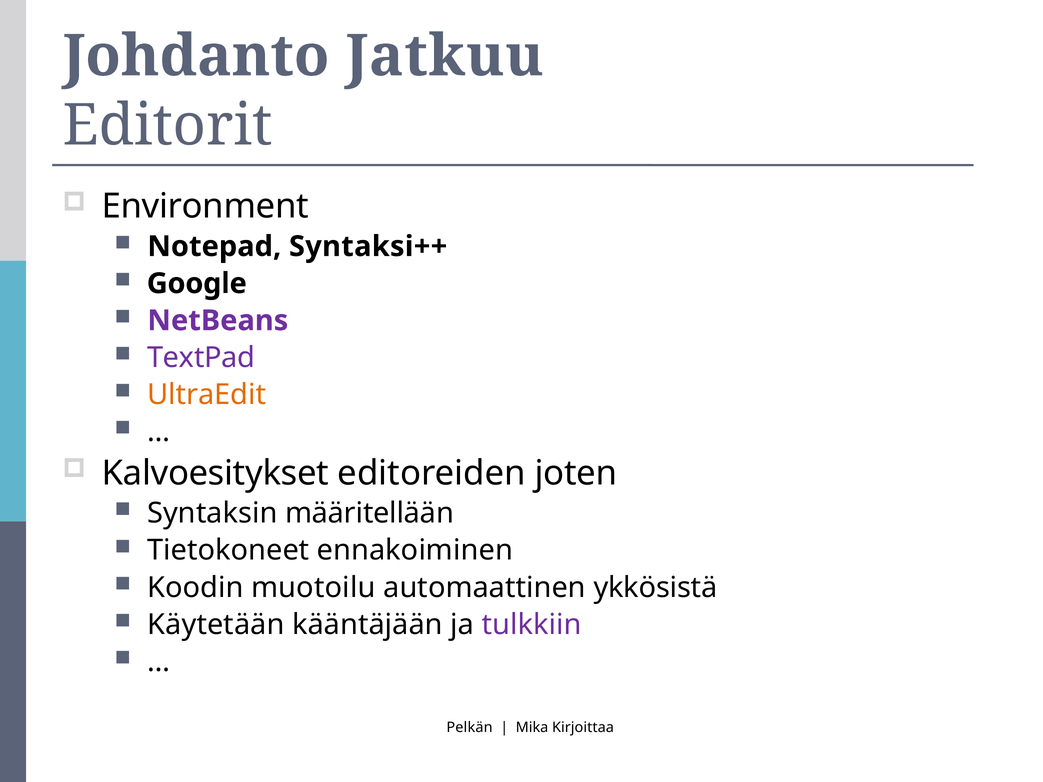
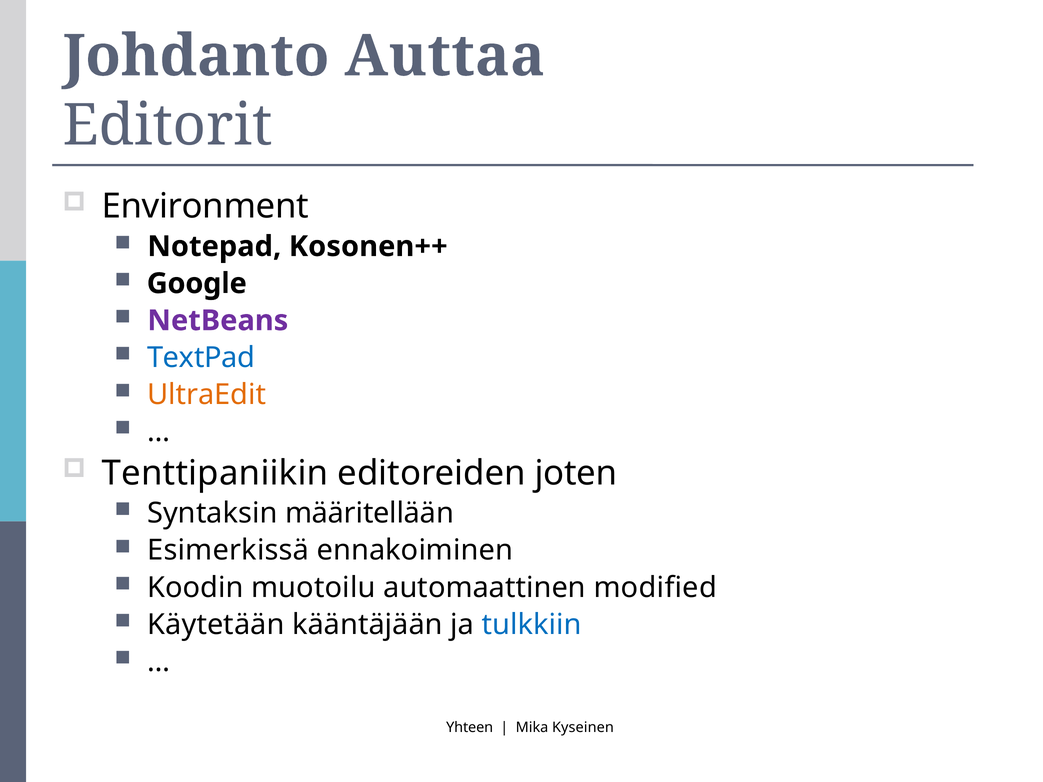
Jatkuu: Jatkuu -> Auttaa
Syntaksi++: Syntaksi++ -> Kosonen++
TextPad colour: purple -> blue
Kalvoesitykset: Kalvoesitykset -> Tenttipaniikin
Tietokoneet: Tietokoneet -> Esimerkissä
ykkösistä: ykkösistä -> modified
tulkkiin colour: purple -> blue
Pelkän: Pelkän -> Yhteen
Kirjoittaa: Kirjoittaa -> Kyseinen
